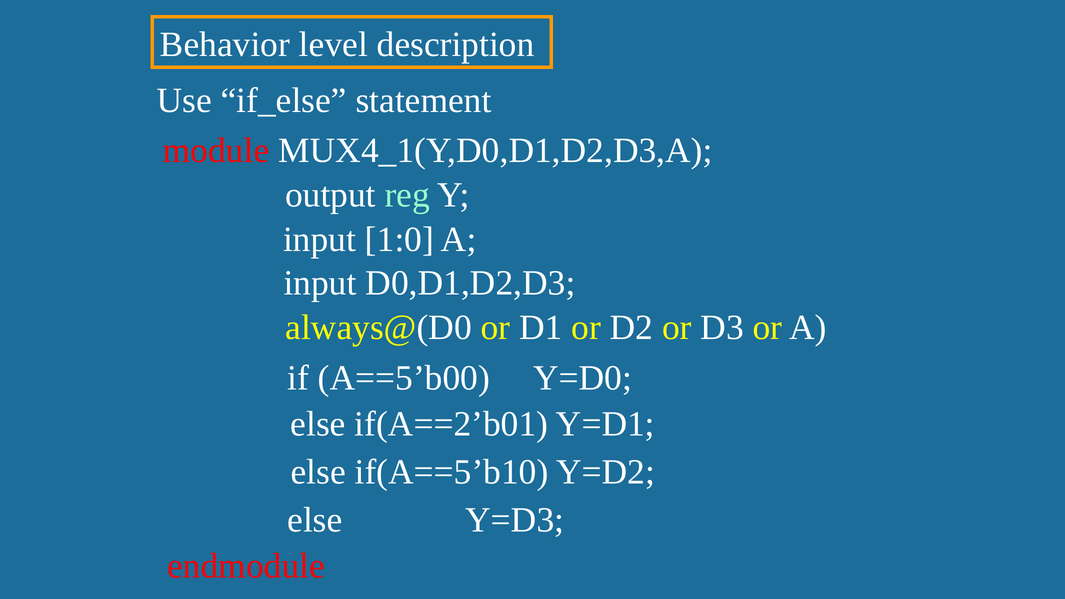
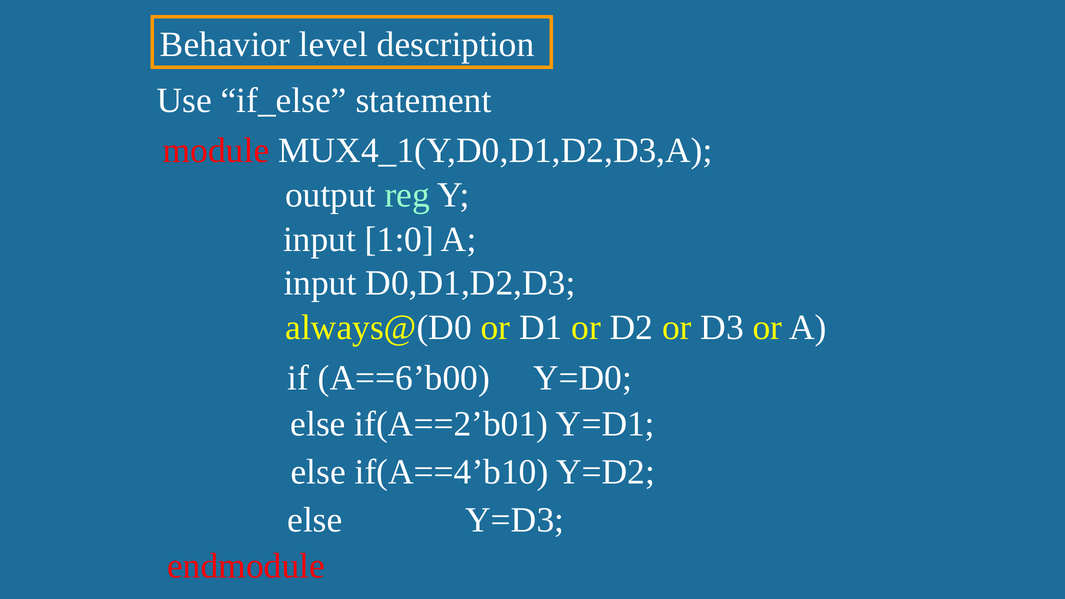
A==5’b00: A==5’b00 -> A==6’b00
if(A==5’b10: if(A==5’b10 -> if(A==4’b10
